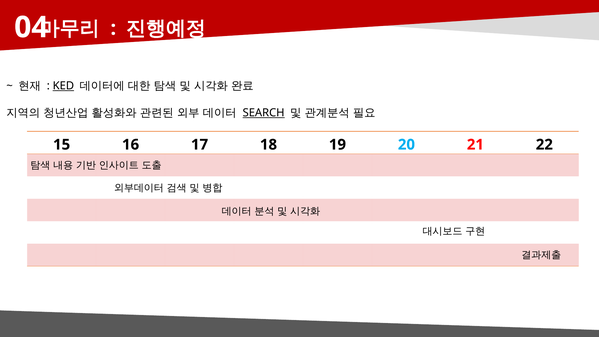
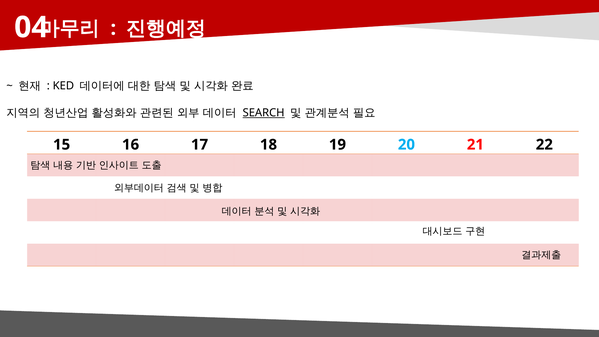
KED underline: present -> none
